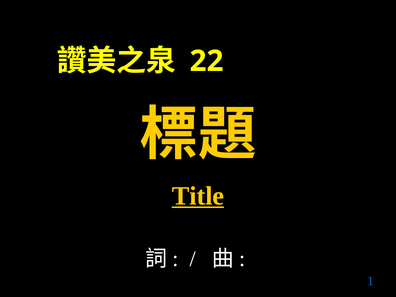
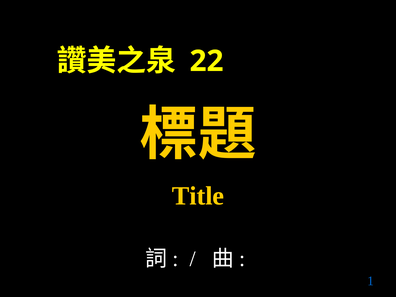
Title underline: present -> none
